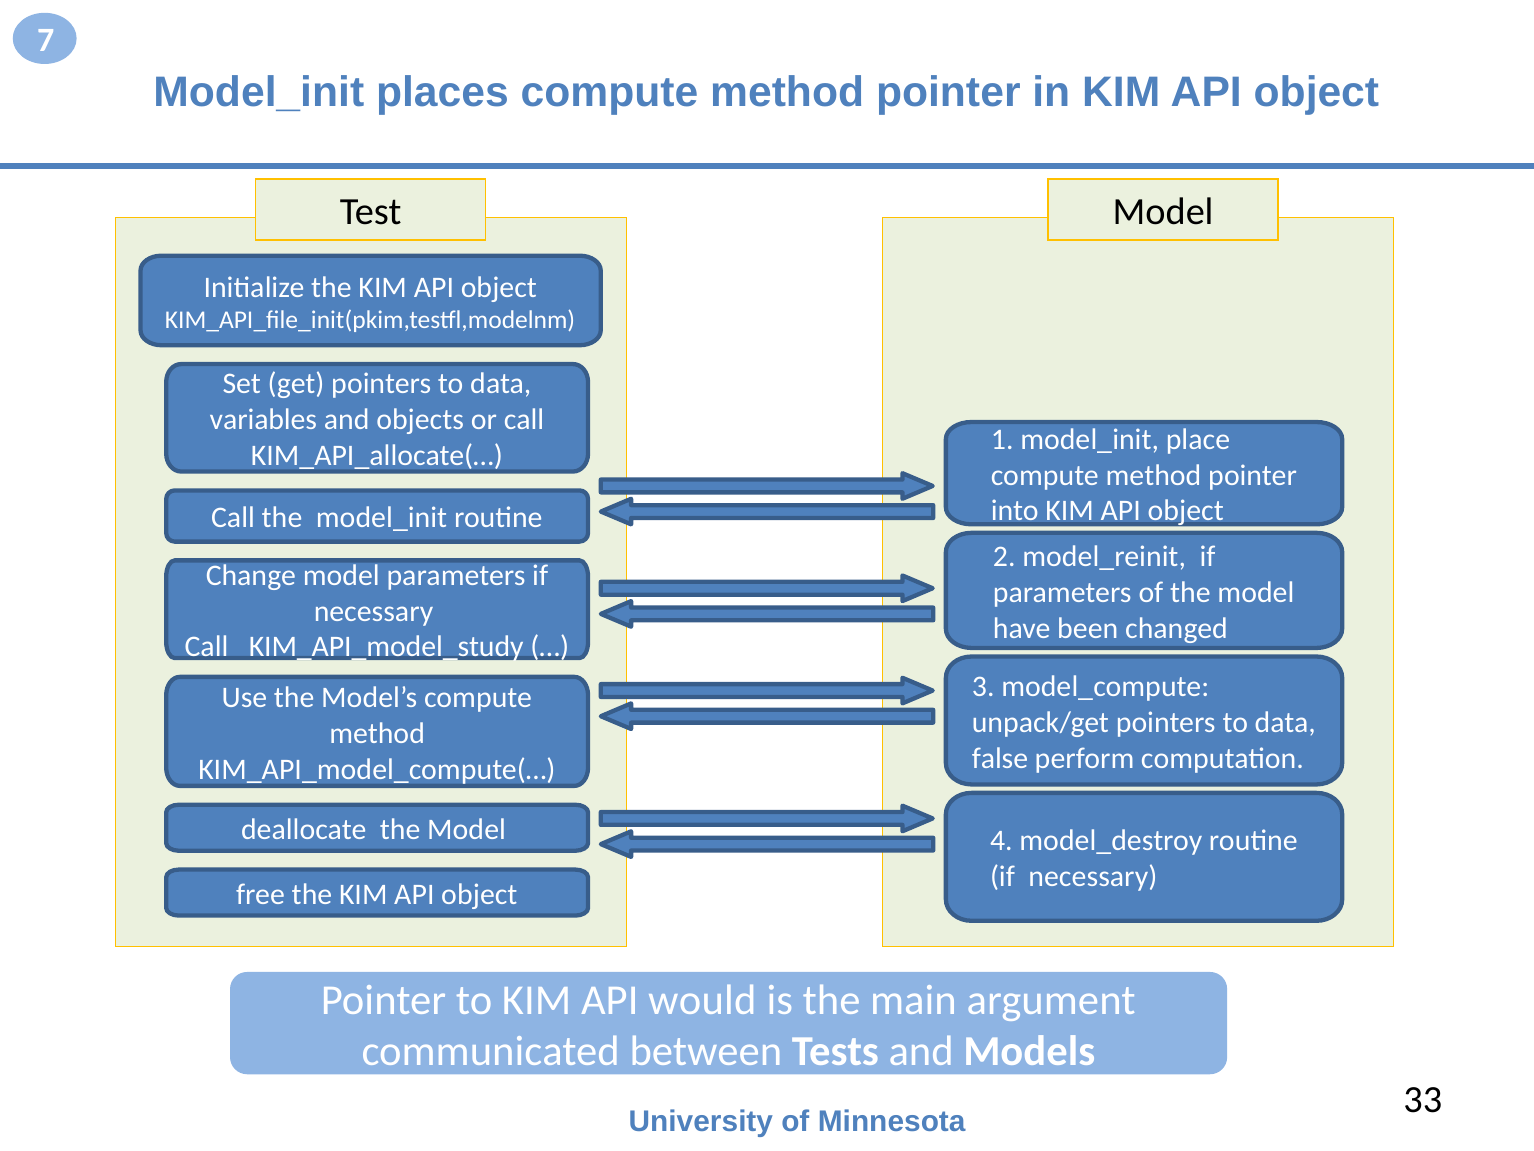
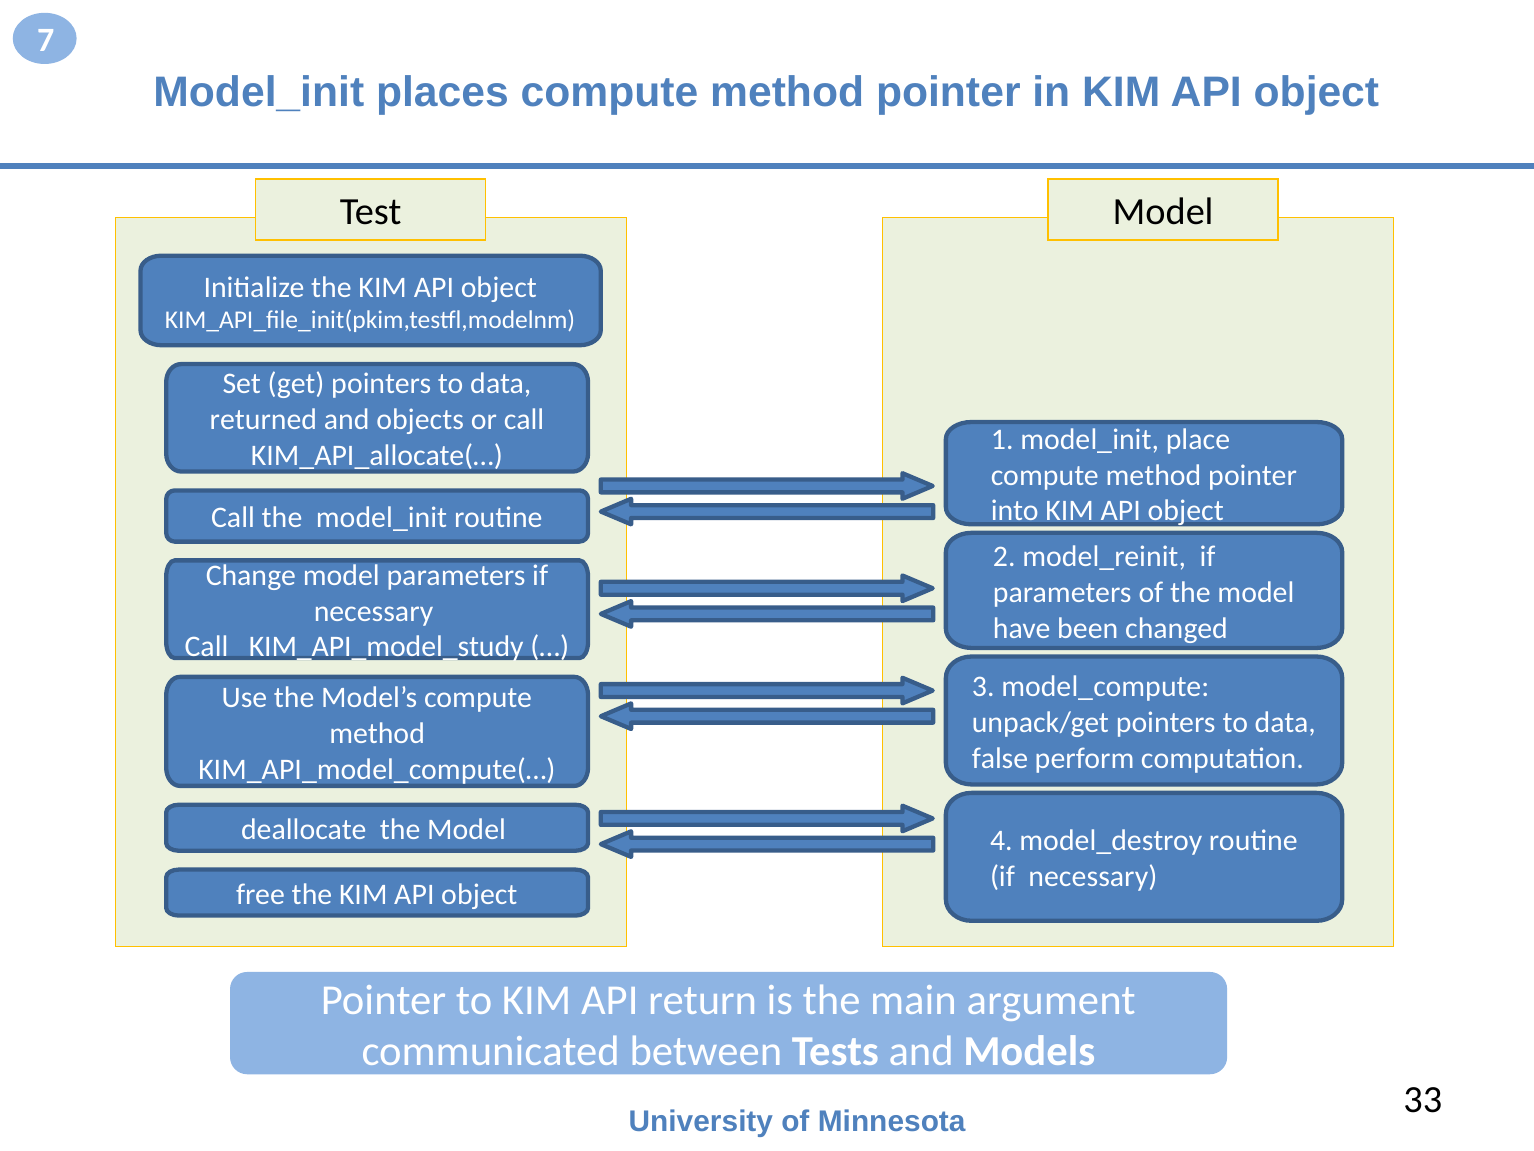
variables: variables -> returned
would: would -> return
